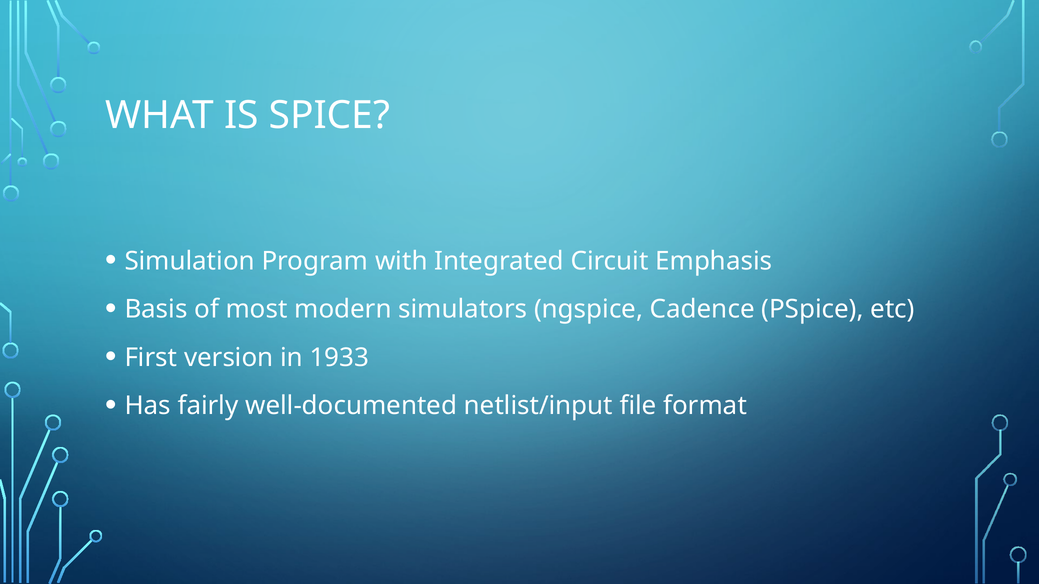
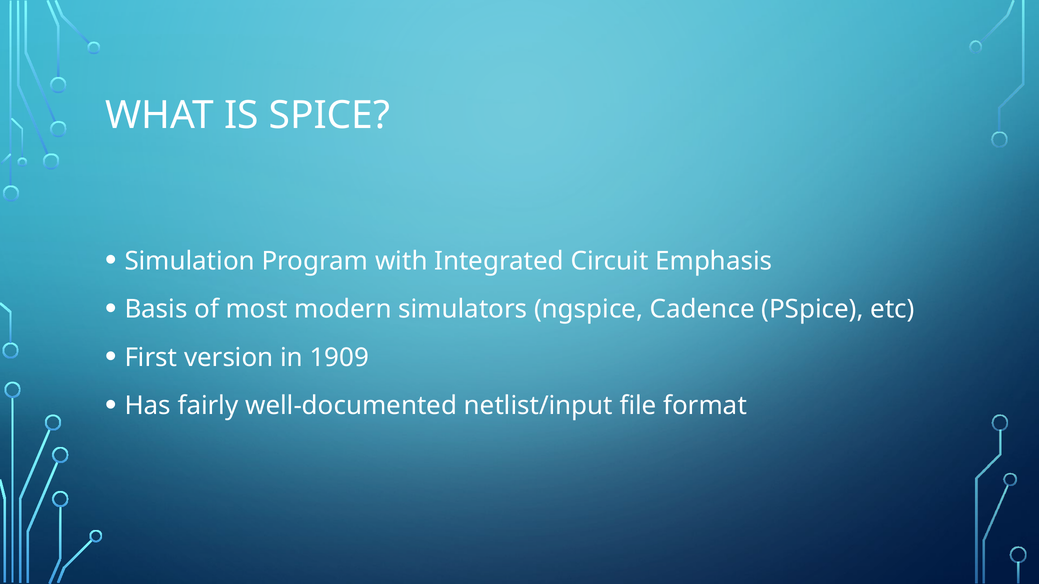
1933: 1933 -> 1909
